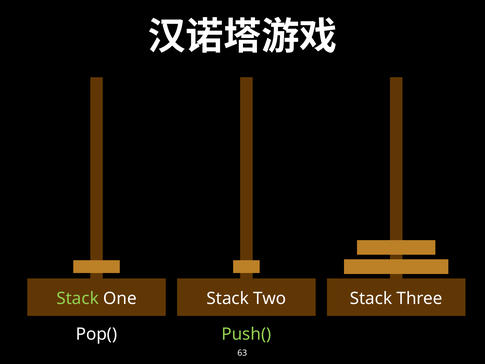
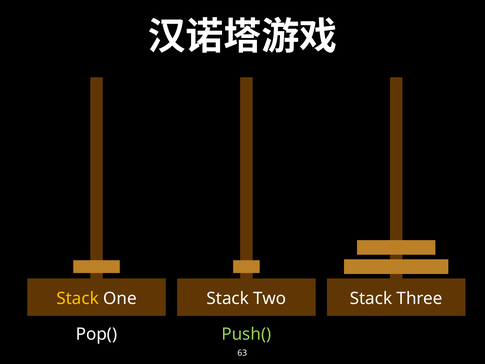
Stack at (78, 298) colour: light green -> yellow
